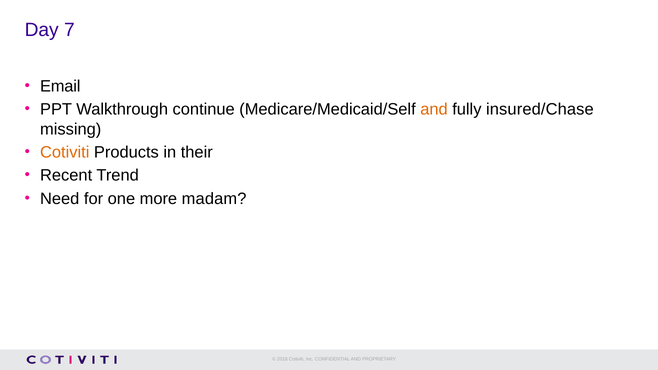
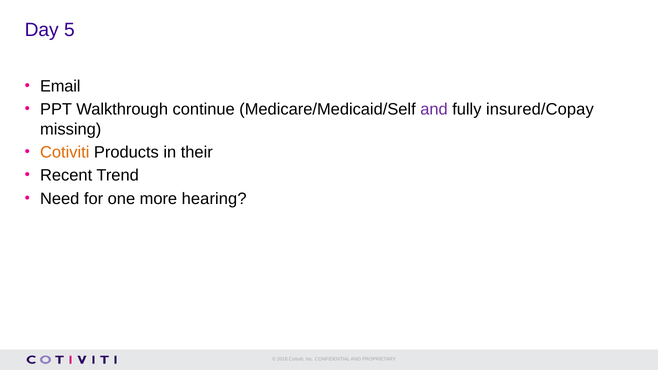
7: 7 -> 5
and at (434, 109) colour: orange -> purple
insured/Chase: insured/Chase -> insured/Copay
madam: madam -> hearing
